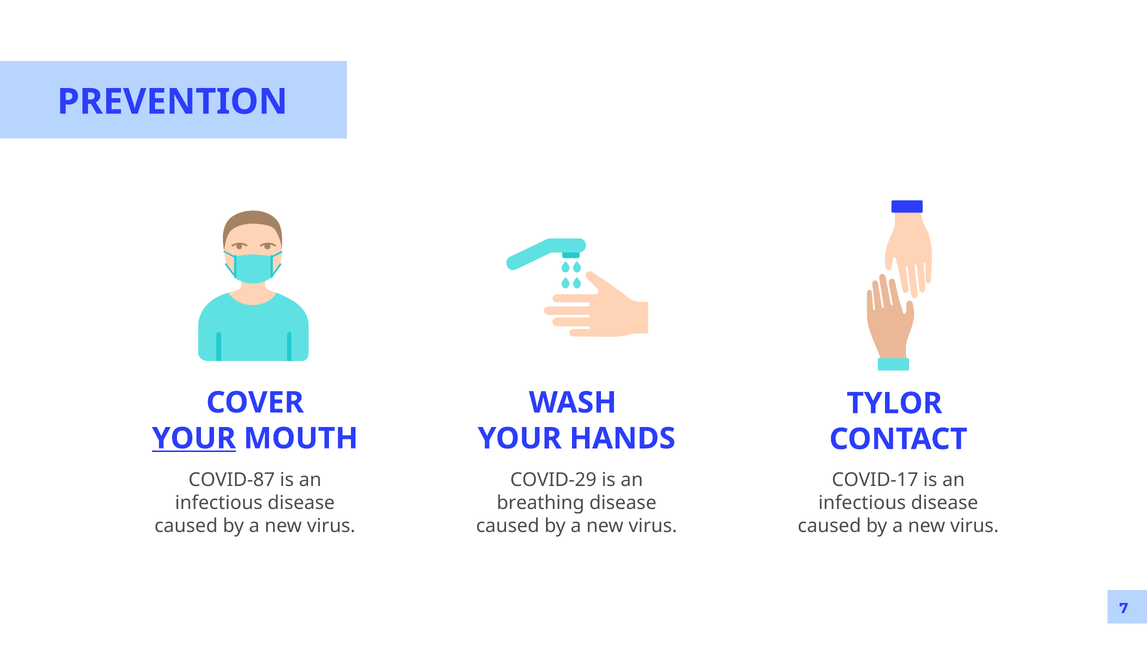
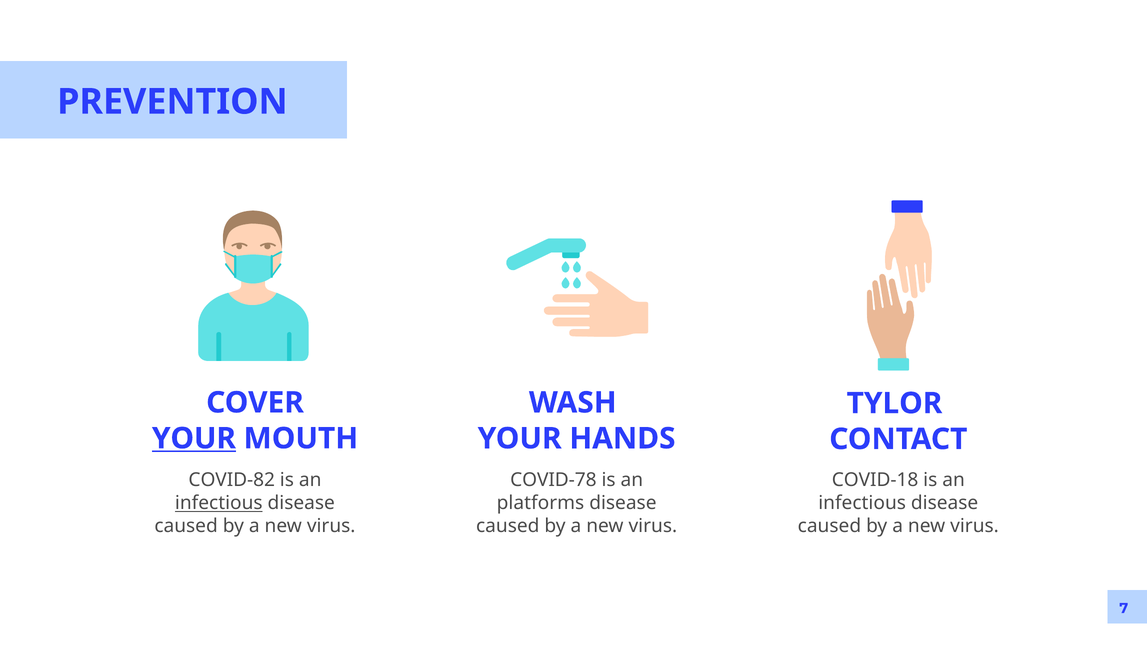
COVID-87: COVID-87 -> COVID-82
COVID-29: COVID-29 -> COVID-78
COVID-17: COVID-17 -> COVID-18
infectious at (219, 503) underline: none -> present
breathing: breathing -> platforms
